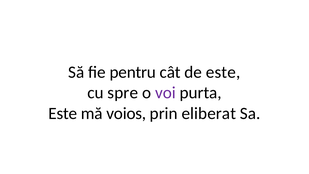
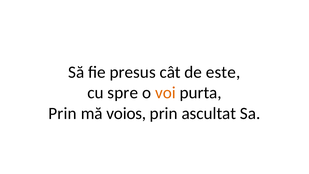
pentru: pentru -> presus
voi colour: purple -> orange
Este at (63, 113): Este -> Prin
eliberat: eliberat -> ascultat
